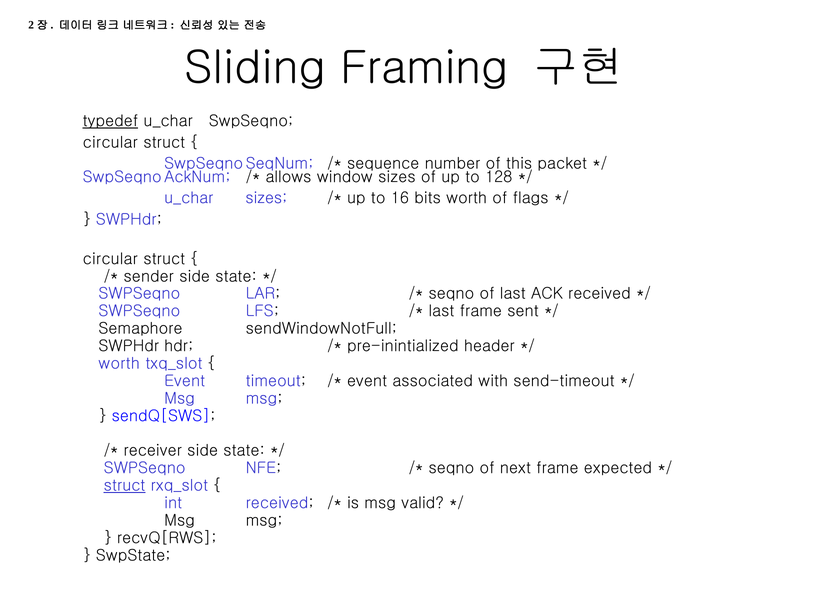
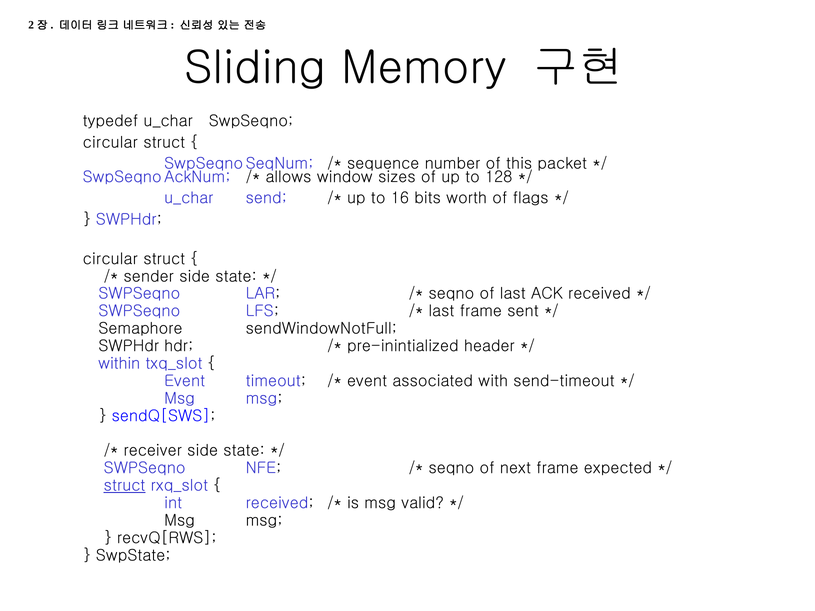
Framing: Framing -> Memory
typedef underline: present -> none
u_char sizes: sizes -> send
worth at (119, 364): worth -> within
